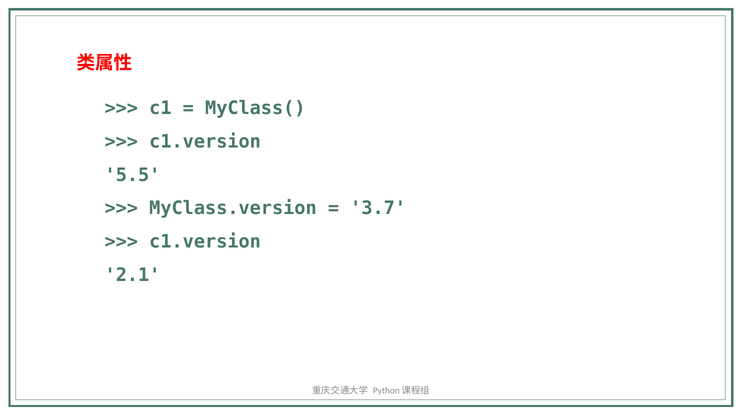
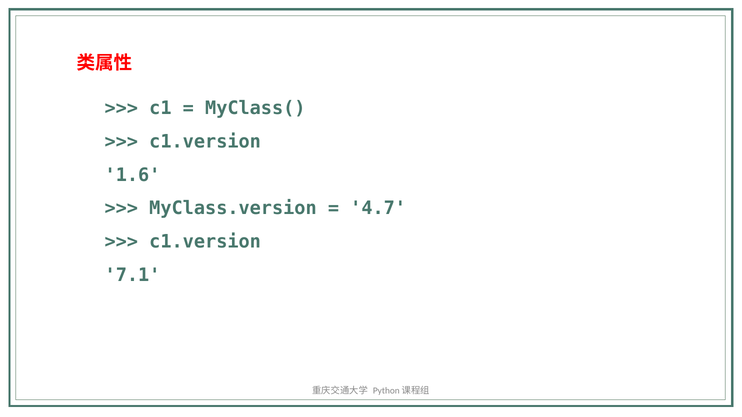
5.5: 5.5 -> 1.6
3.7: 3.7 -> 4.7
2.1: 2.1 -> 7.1
